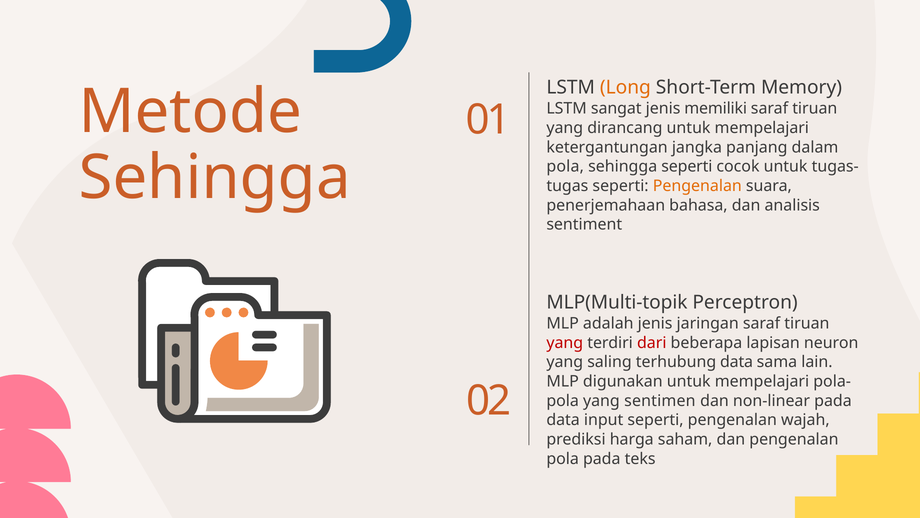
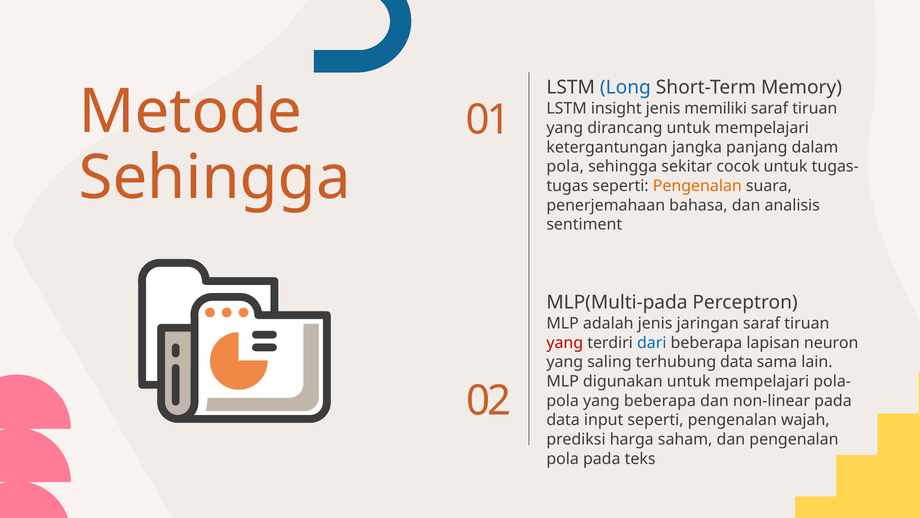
Long colour: orange -> blue
sangat: sangat -> insight
sehingga seperti: seperti -> sekitar
MLP(Multi-topik: MLP(Multi-topik -> MLP(Multi-pada
dari colour: red -> blue
yang sentimen: sentimen -> beberapa
